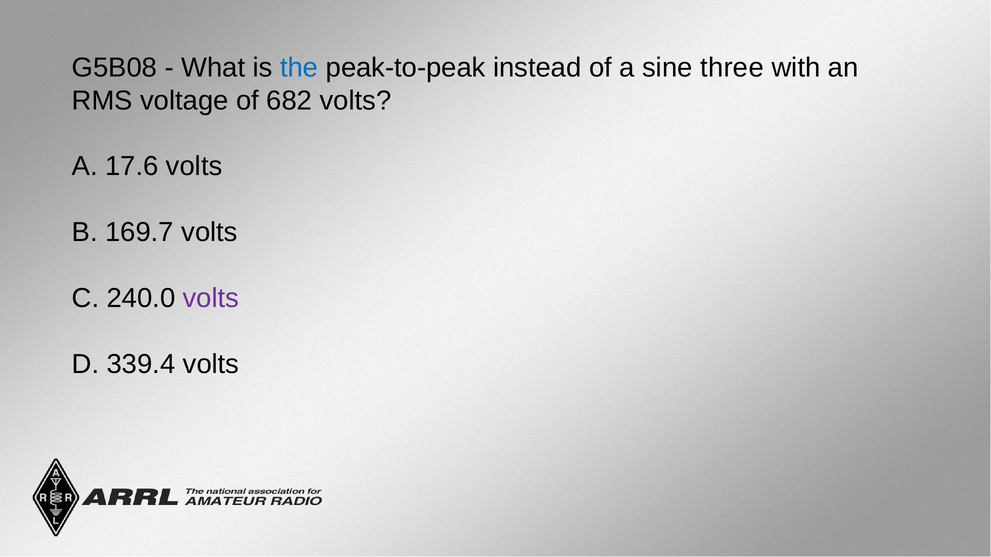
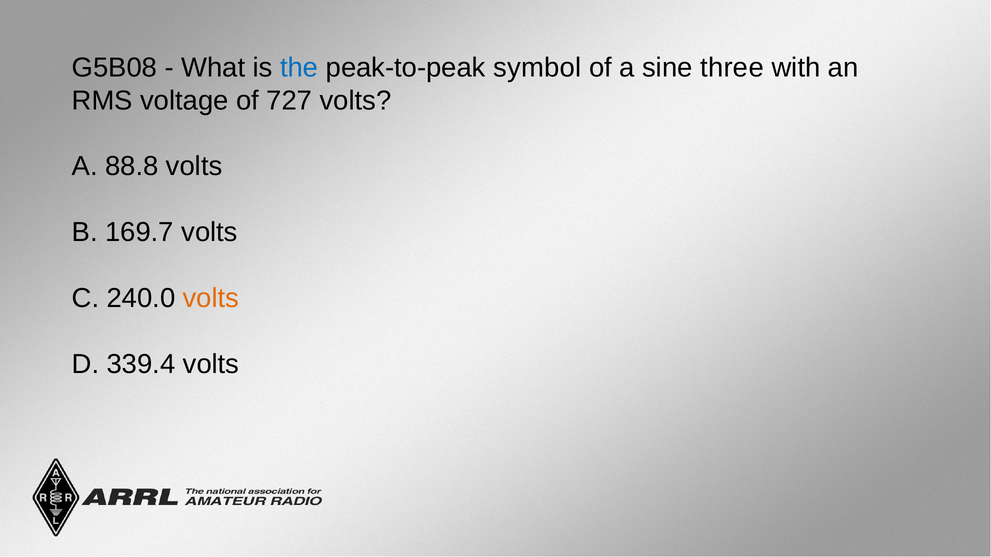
instead: instead -> symbol
682: 682 -> 727
17.6: 17.6 -> 88.8
volts at (211, 298) colour: purple -> orange
